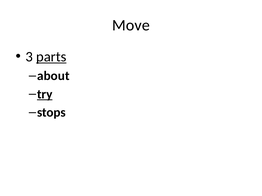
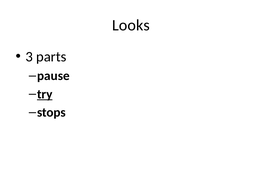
Move: Move -> Looks
parts underline: present -> none
about: about -> pause
